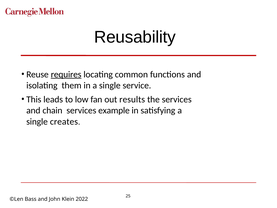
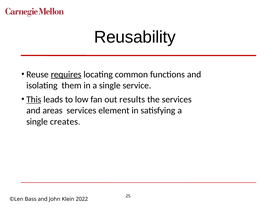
This underline: none -> present
chain: chain -> areas
example: example -> element
